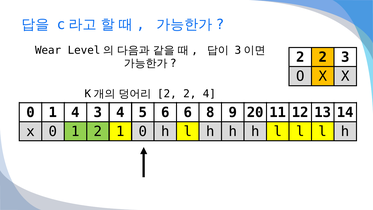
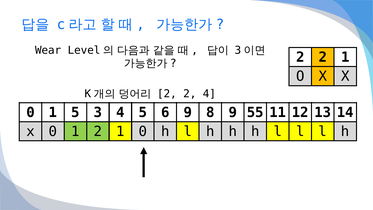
2 2 3: 3 -> 1
1 4: 4 -> 5
6 6: 6 -> 9
20: 20 -> 55
